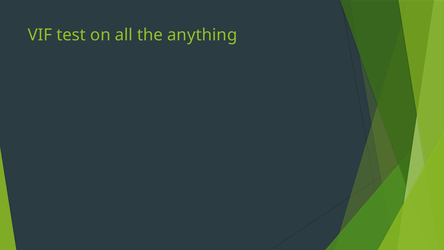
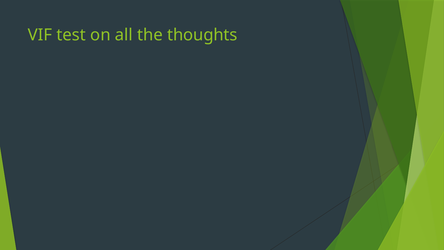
anything: anything -> thoughts
